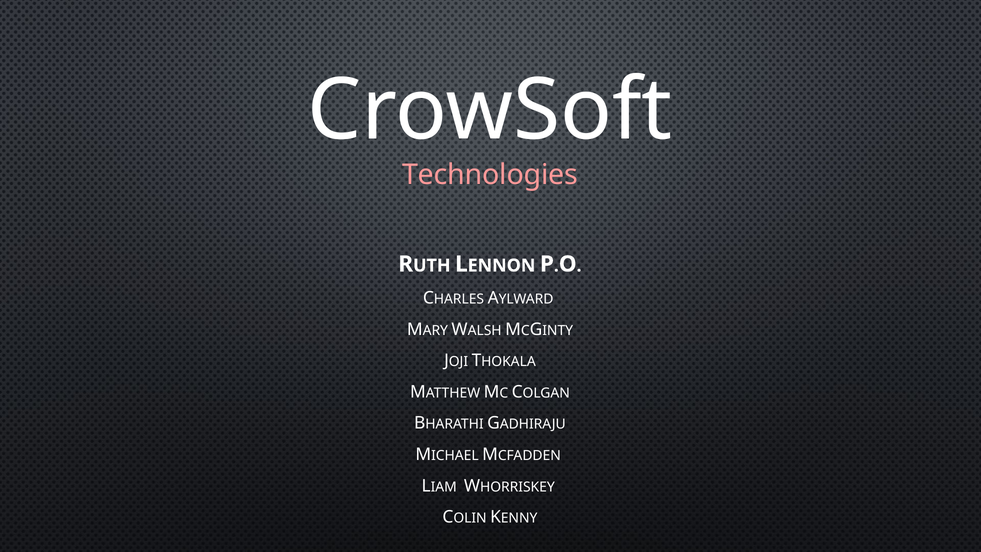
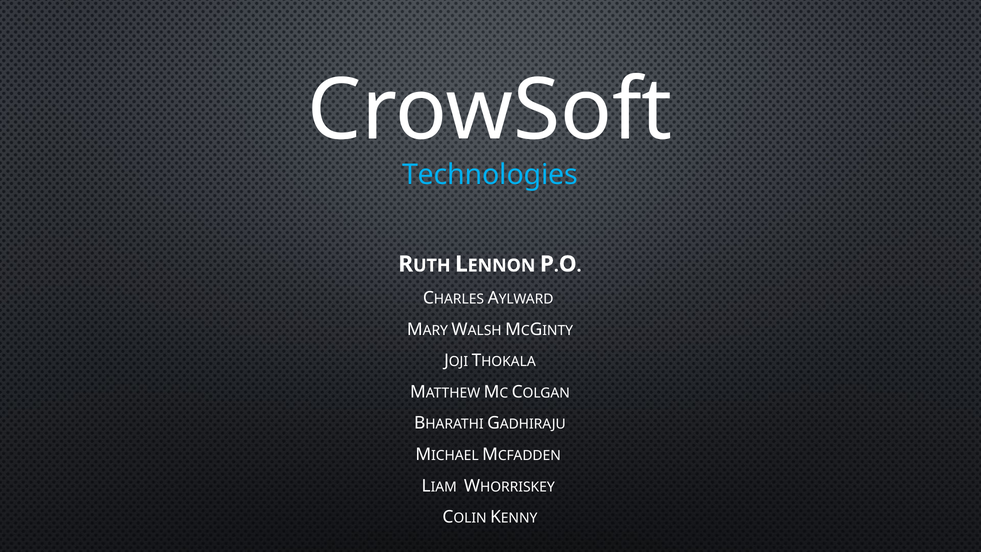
Technologies colour: pink -> light blue
